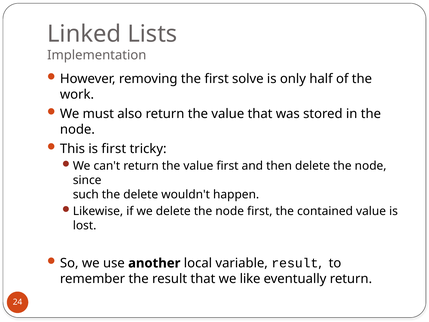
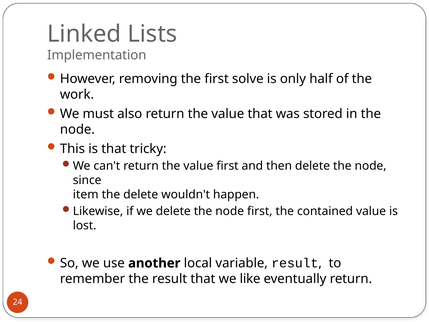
is first: first -> that
such: such -> item
